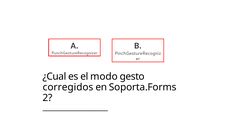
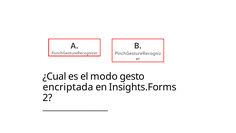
corregidos: corregidos -> encriptada
Soporta.Forms: Soporta.Forms -> Insights.Forms
